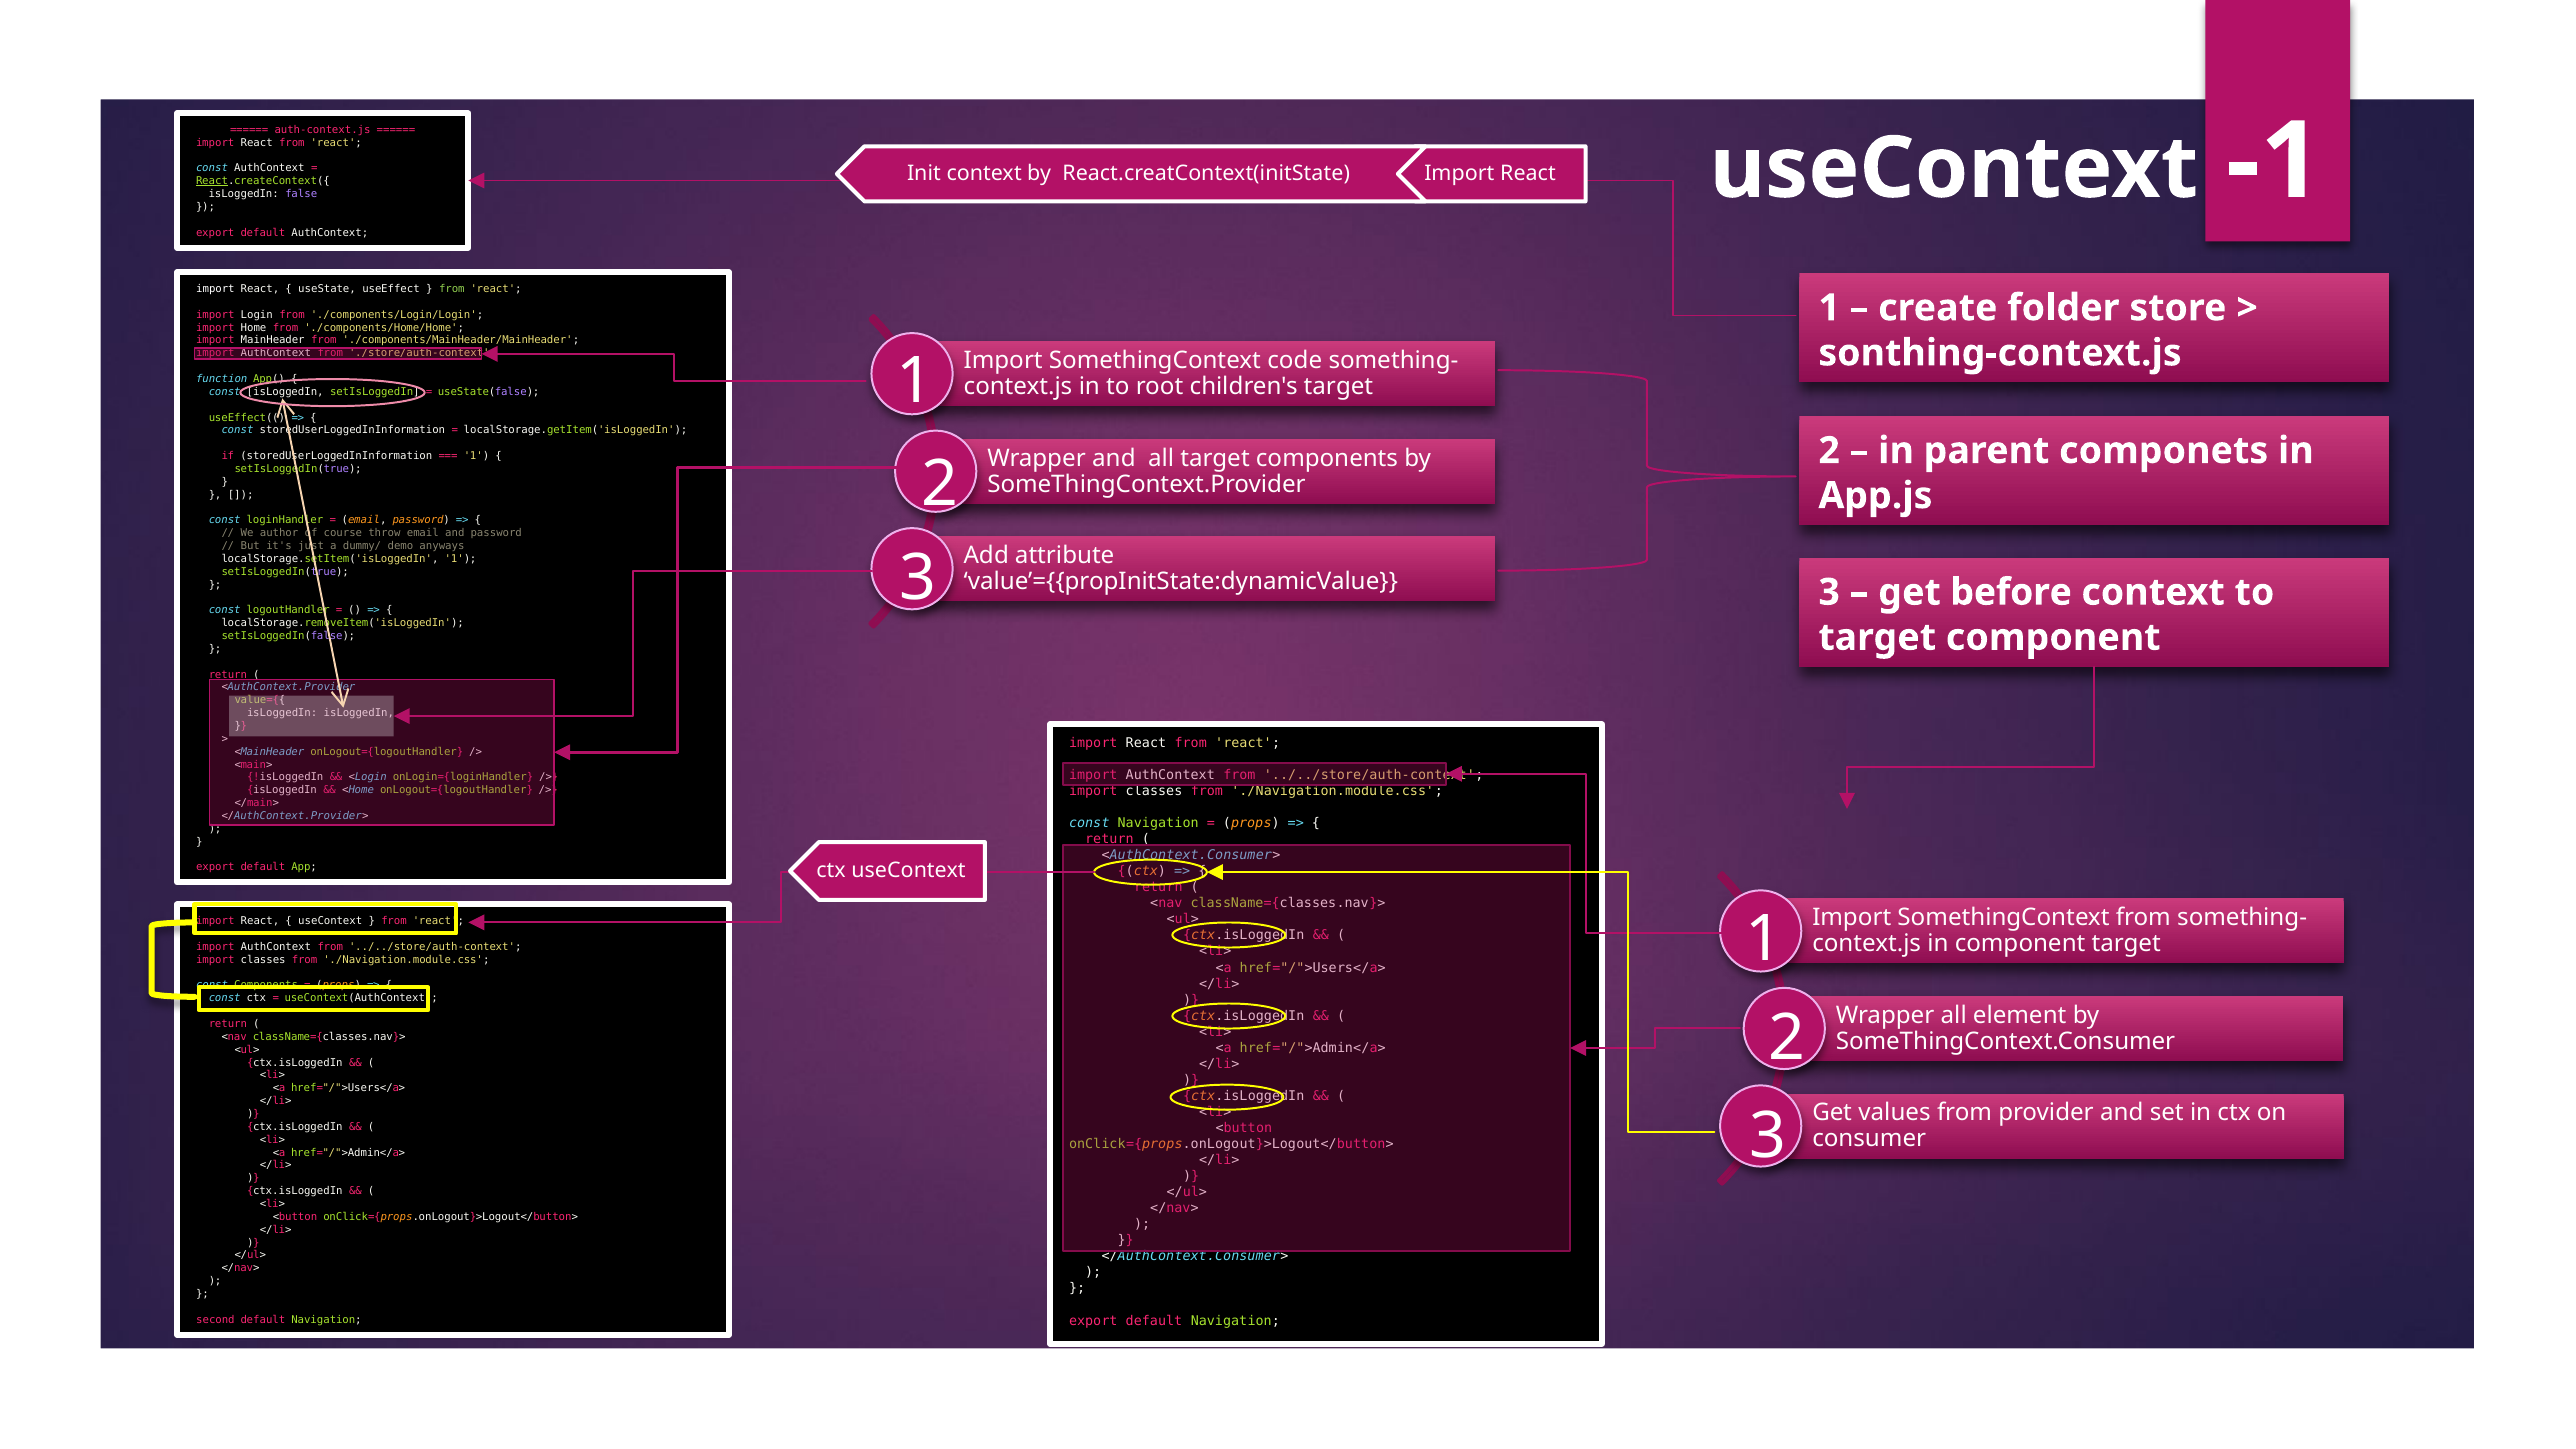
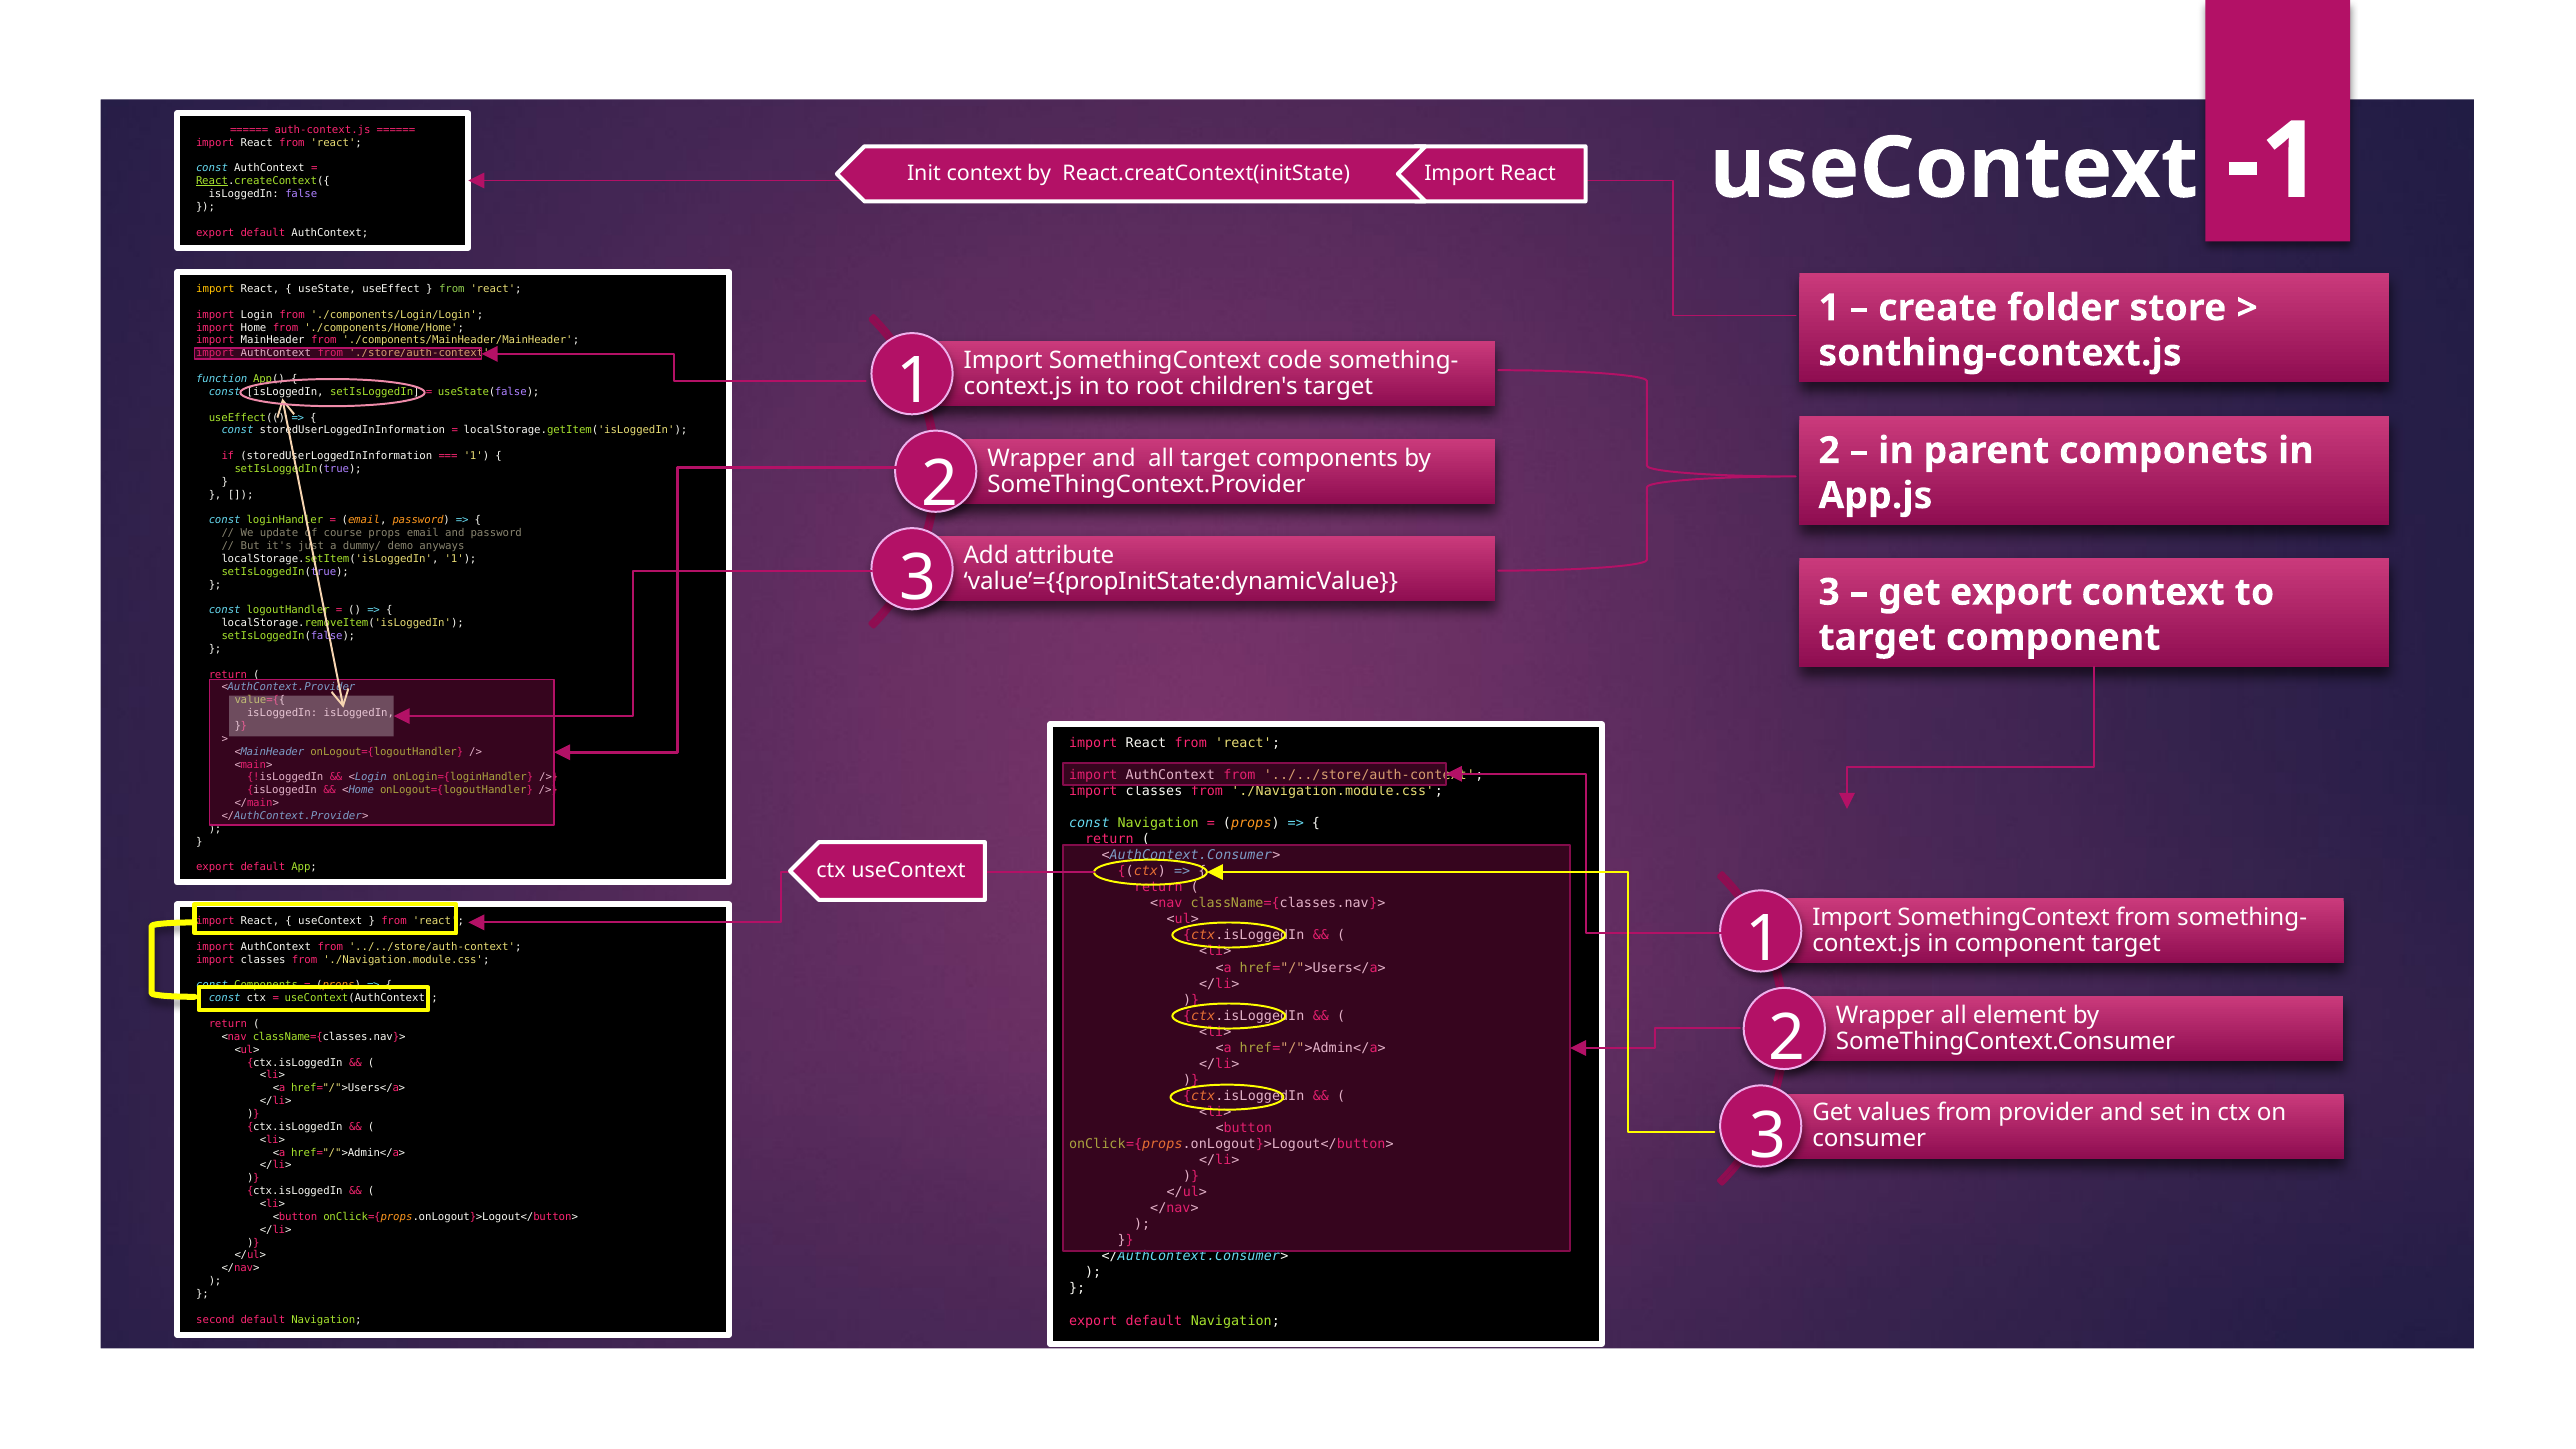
import at (215, 289) colour: white -> yellow
author: author -> update
course throw: throw -> props
get before: before -> export
